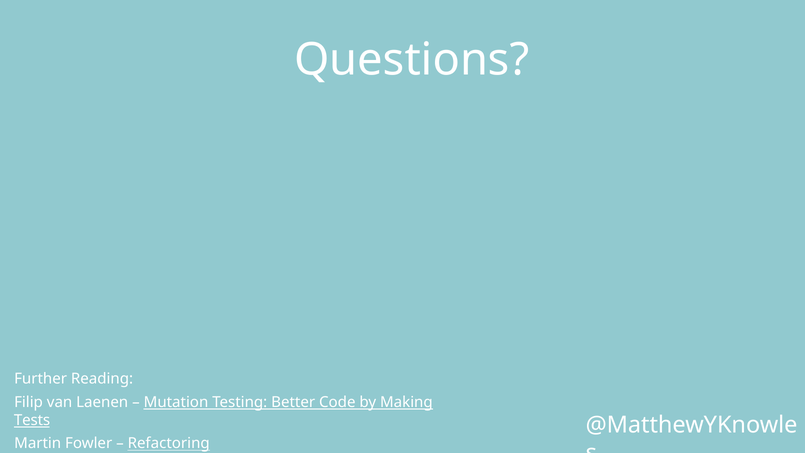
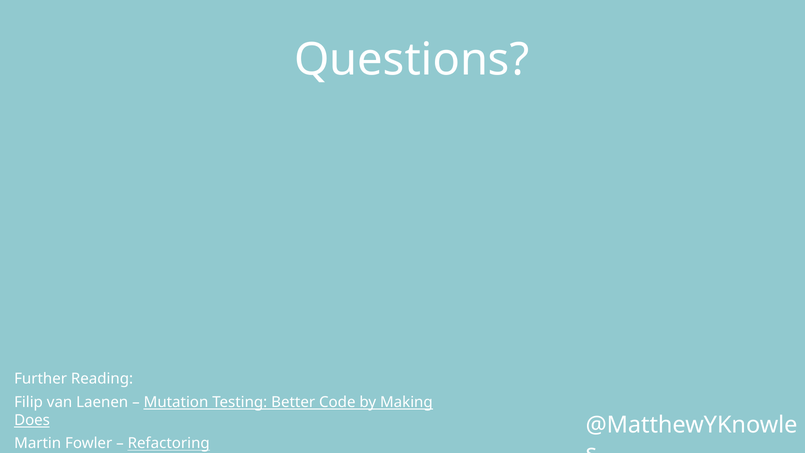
Tests: Tests -> Does
